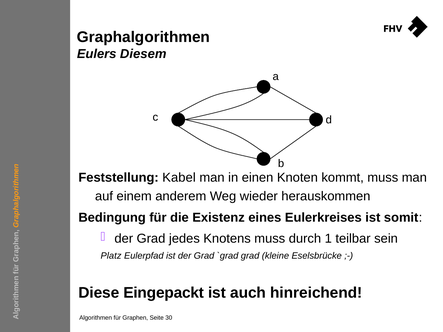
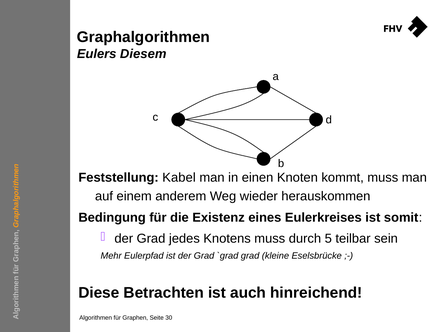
1: 1 -> 5
Platz: Platz -> Mehr
Eingepackt: Eingepackt -> Betrachten
